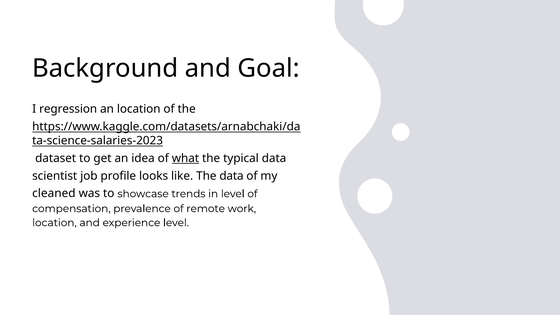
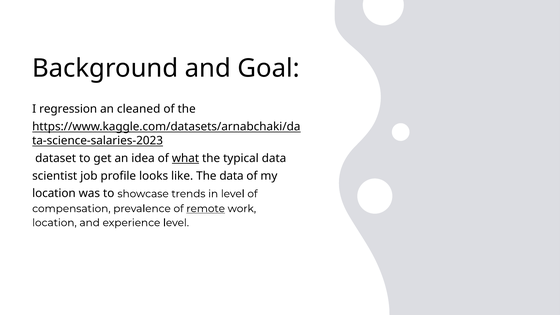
an location: location -> cleaned
cleaned at (54, 193): cleaned -> location
remote underline: none -> present
